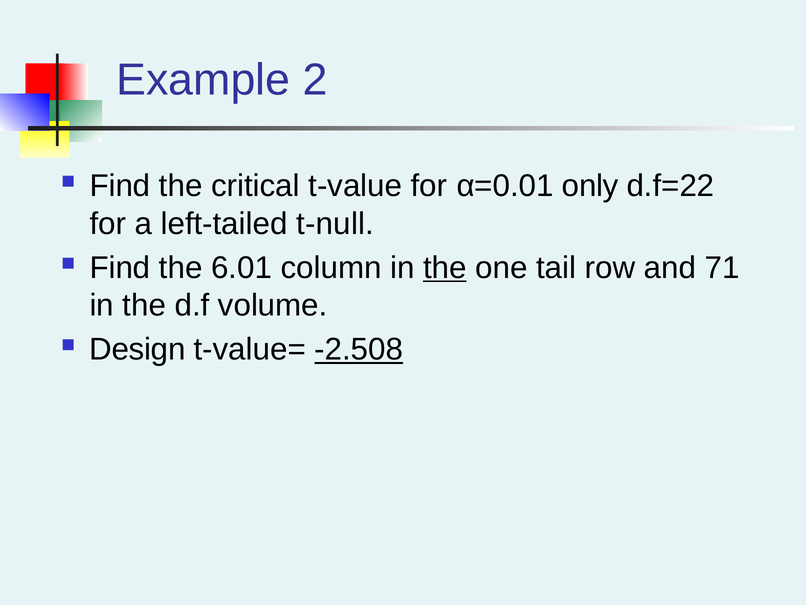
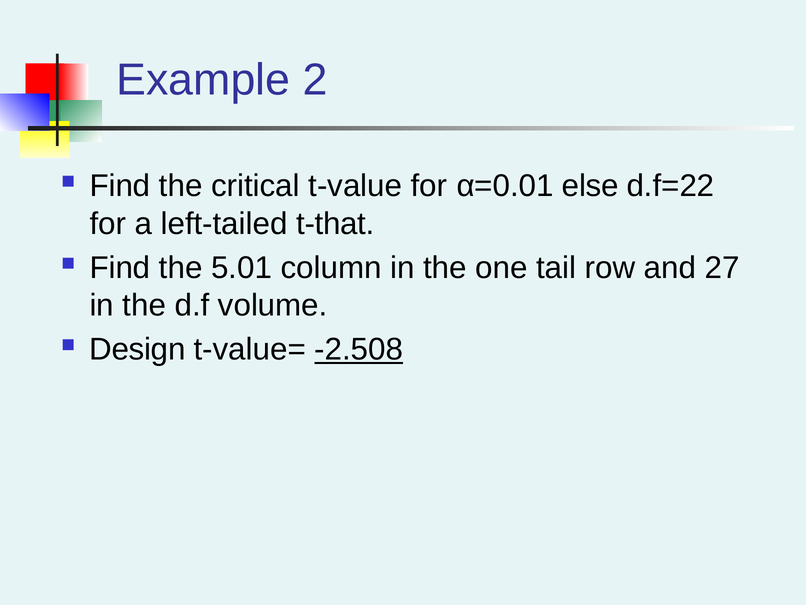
only: only -> else
t-null: t-null -> t-that
6.01: 6.01 -> 5.01
the at (445, 268) underline: present -> none
71: 71 -> 27
